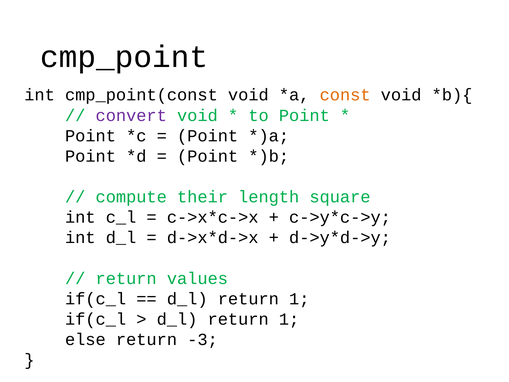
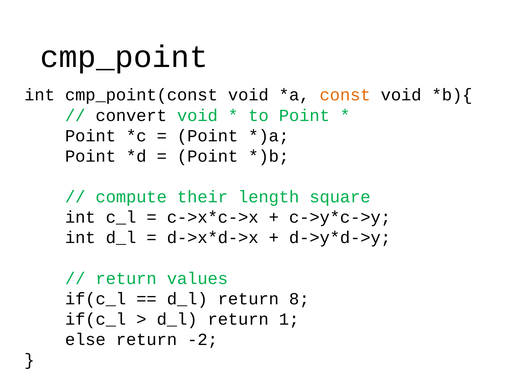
convert colour: purple -> black
1 at (299, 299): 1 -> 8
-3: -3 -> -2
